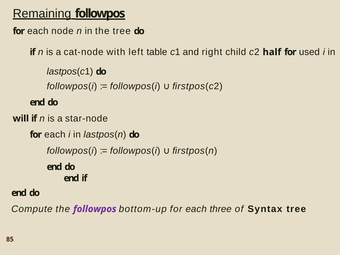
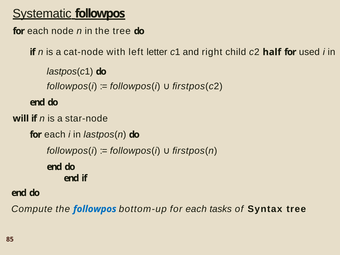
Remaining: Remaining -> Systematic
table: table -> letter
followpos at (95, 209) colour: purple -> blue
three: three -> tasks
